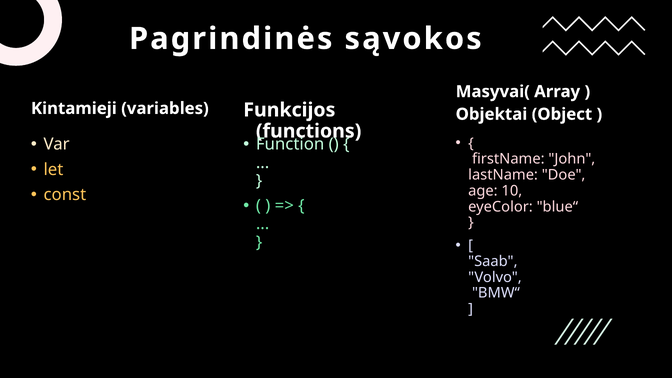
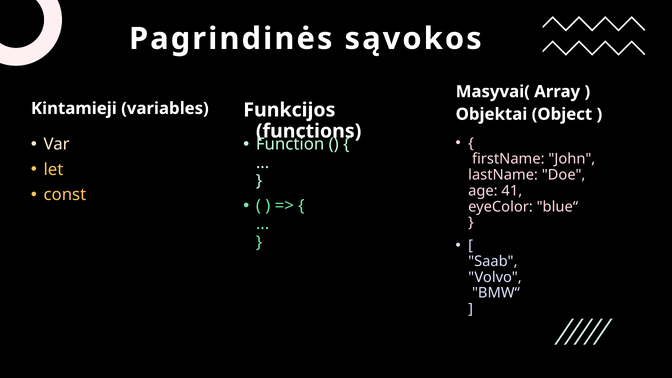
10: 10 -> 41
